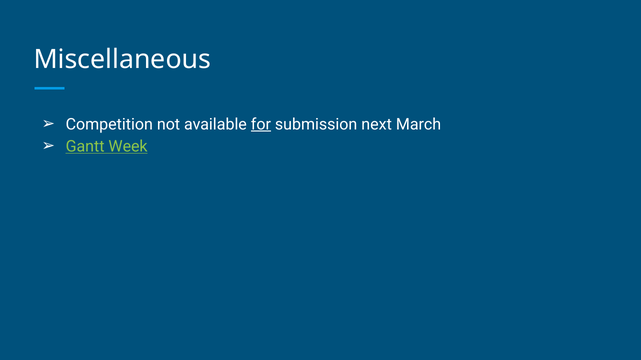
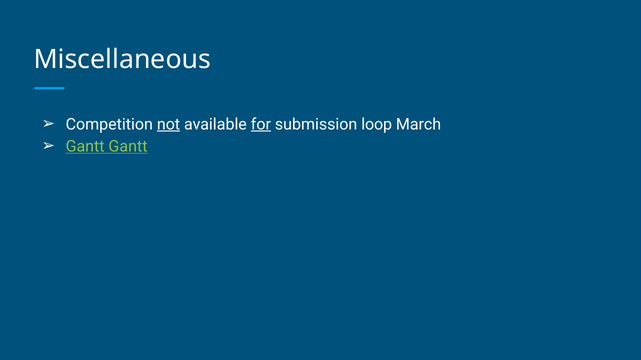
not underline: none -> present
next: next -> loop
Gantt Week: Week -> Gantt
